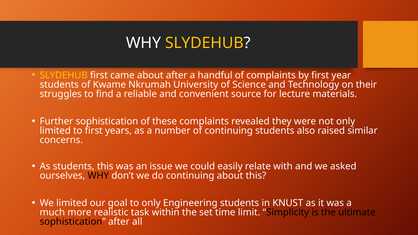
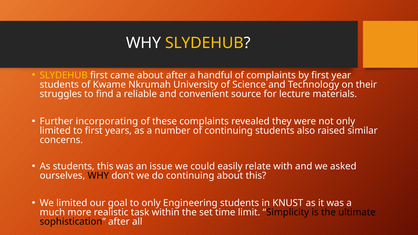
Further sophistication: sophistication -> incorporating
